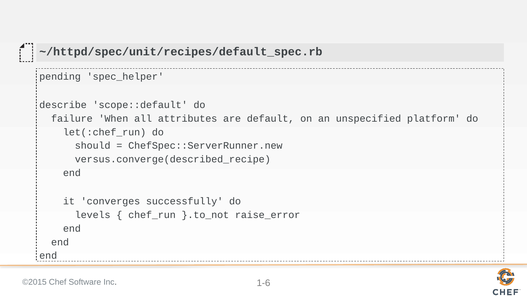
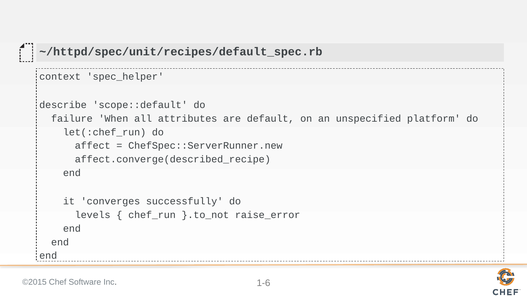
pending: pending -> context
should: should -> affect
versus.converge(described_recipe: versus.converge(described_recipe -> affect.converge(described_recipe
